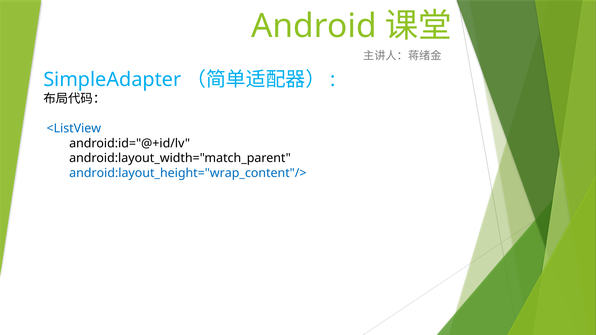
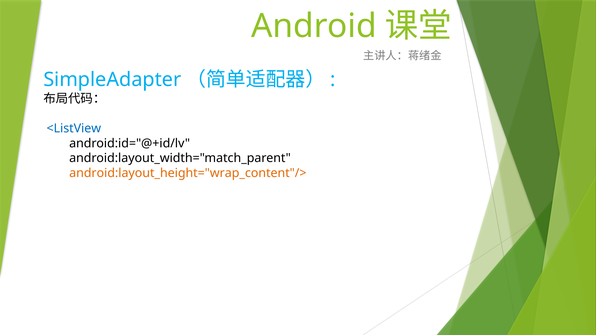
android:layout_height="wrap_content"/> colour: blue -> orange
